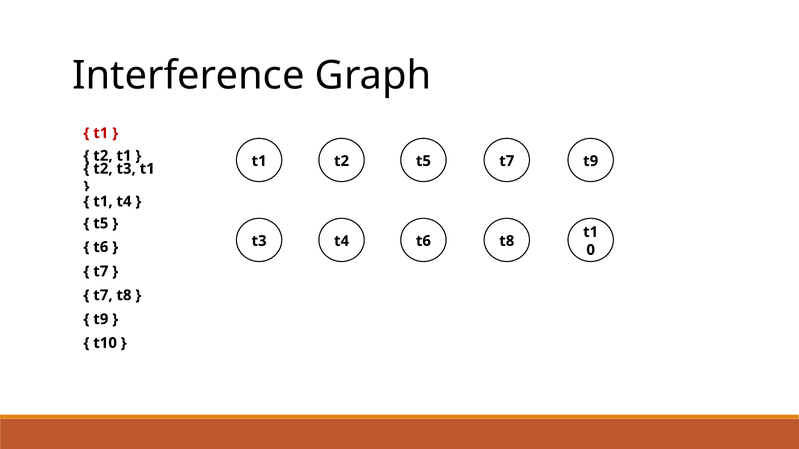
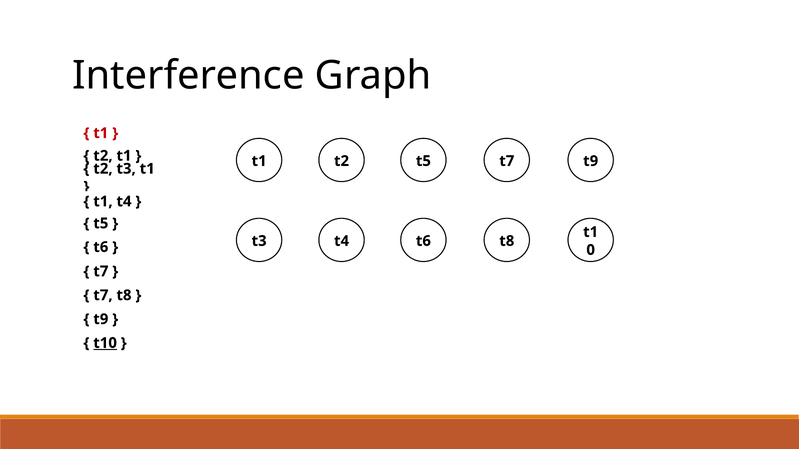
t10 underline: none -> present
